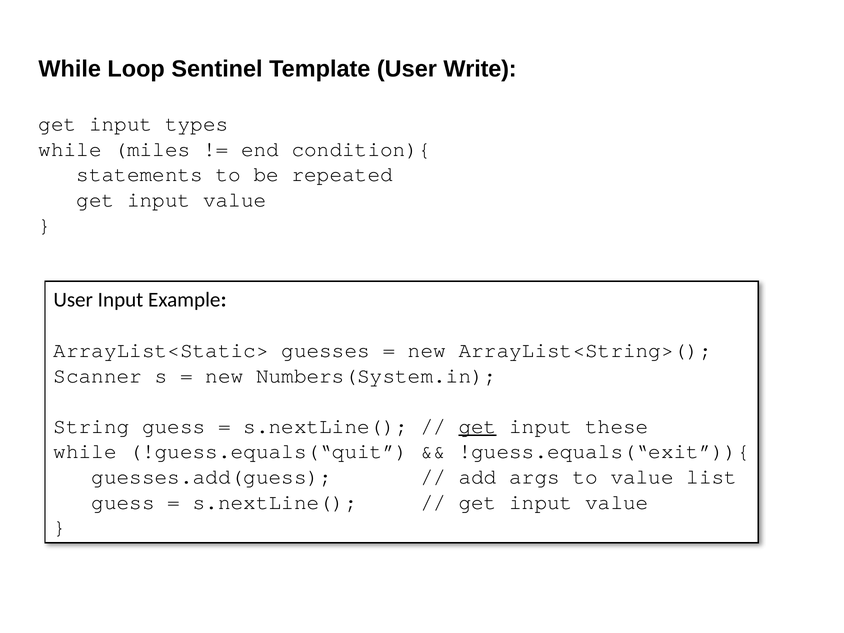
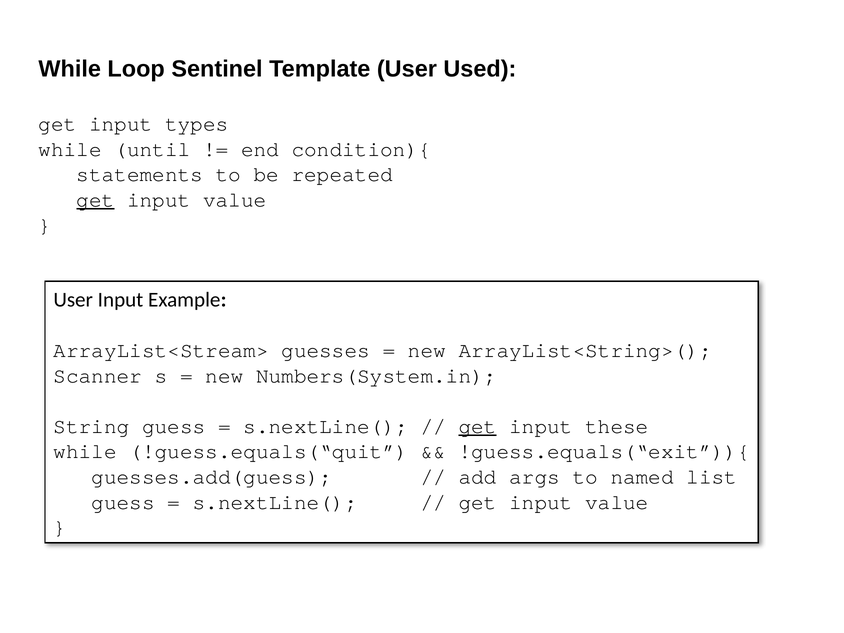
Write: Write -> Used
miles: miles -> until
get at (95, 200) underline: none -> present
ArrayList<Static>: ArrayList<Static> -> ArrayList<Stream>
to value: value -> named
